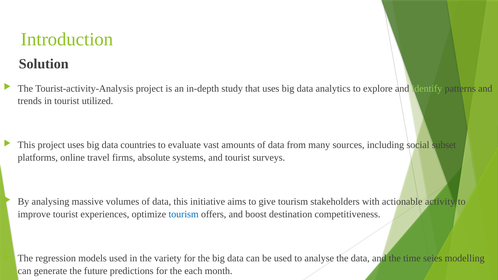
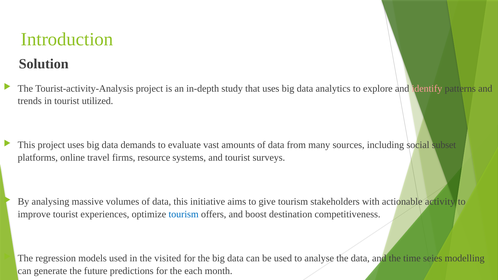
identify colour: light green -> pink
countries: countries -> demands
absolute: absolute -> resource
variety: variety -> visited
